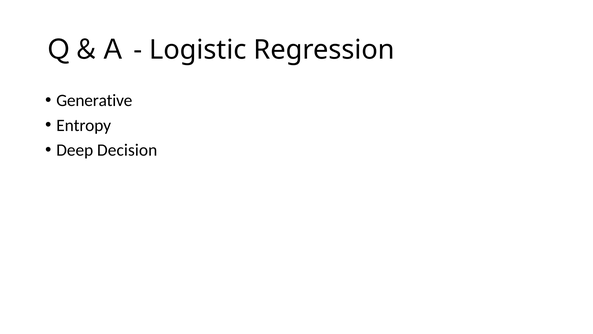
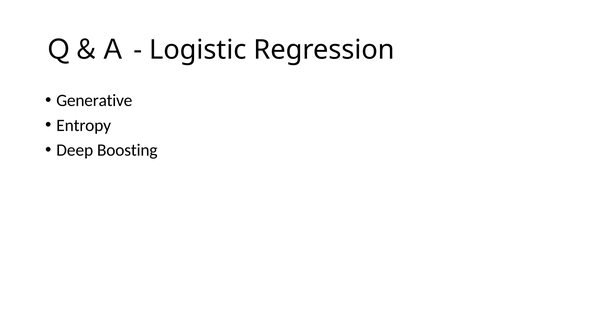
Decision: Decision -> Boosting
